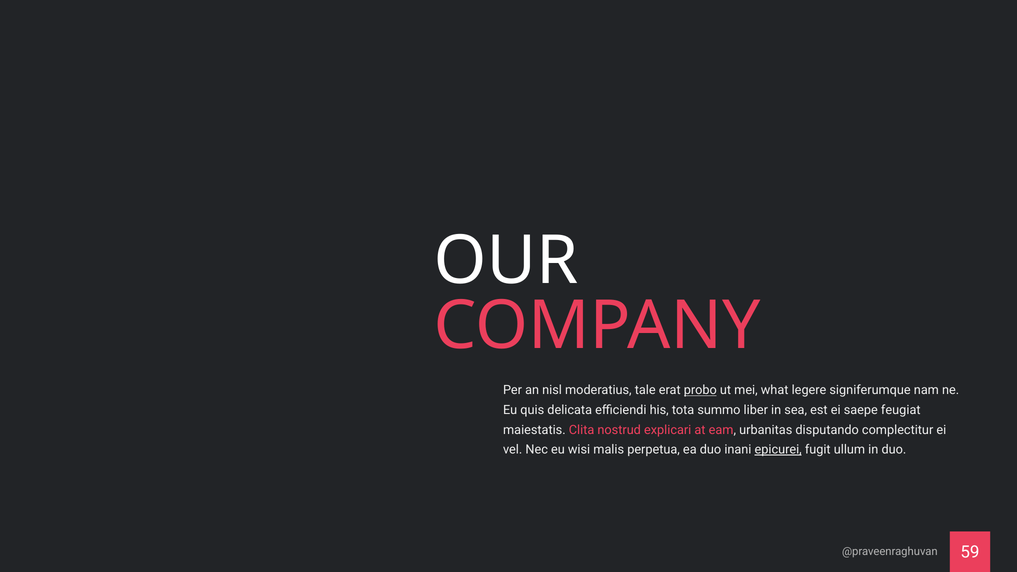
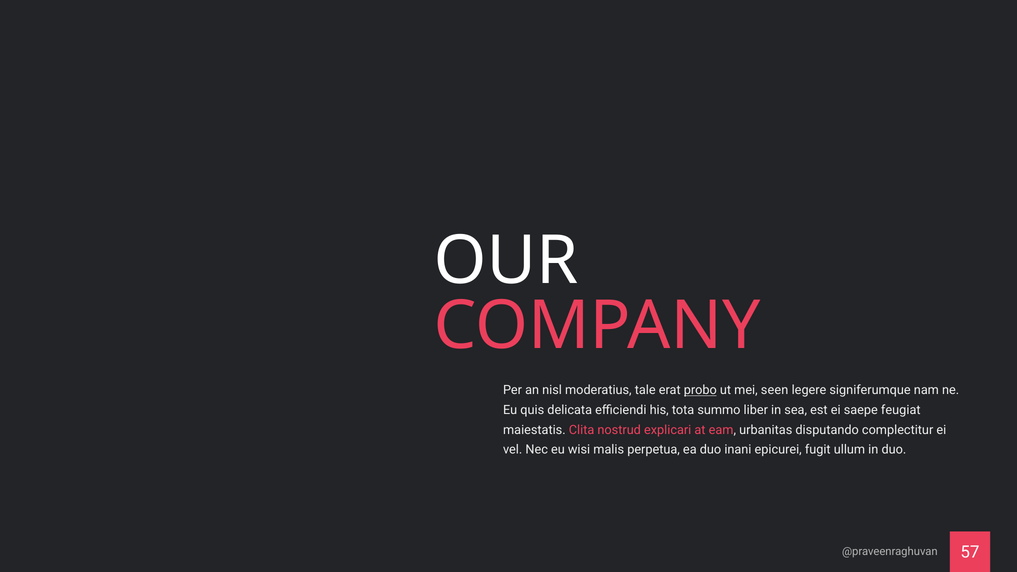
what: what -> seen
epicurei underline: present -> none
59: 59 -> 57
